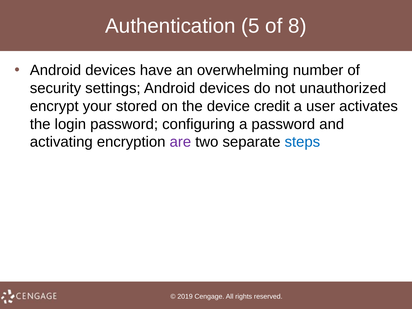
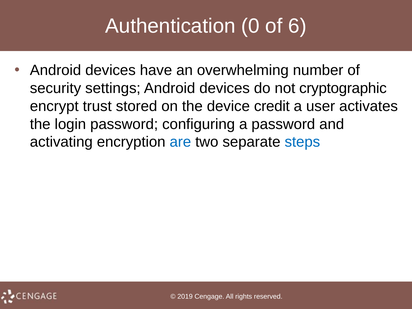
5: 5 -> 0
8: 8 -> 6
unauthorized: unauthorized -> cryptographic
your: your -> trust
are colour: purple -> blue
